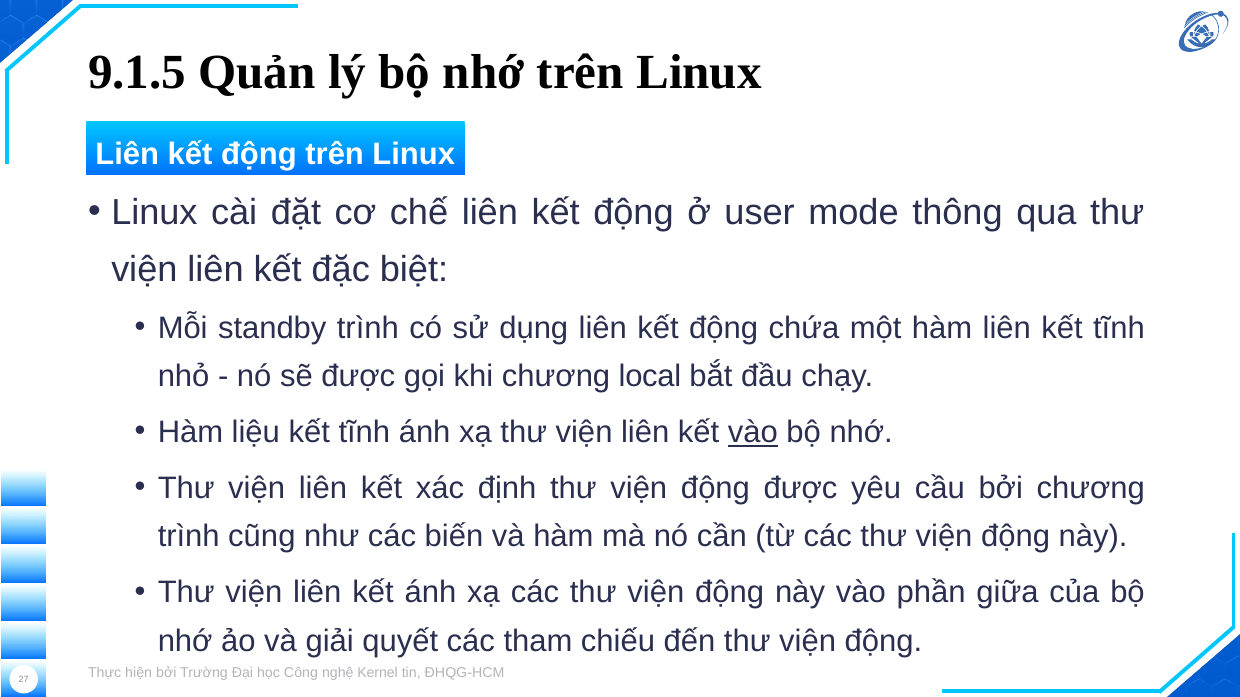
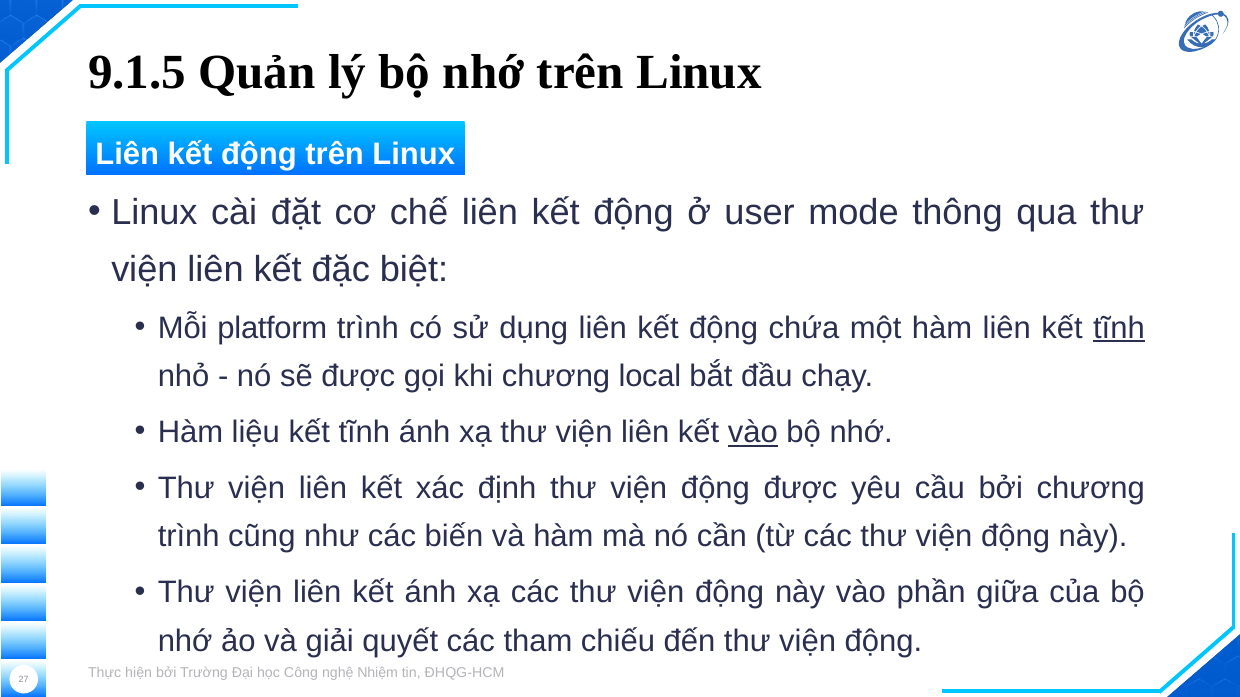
standby: standby -> platform
tĩnh at (1119, 328) underline: none -> present
Kernel: Kernel -> Nhiệm
